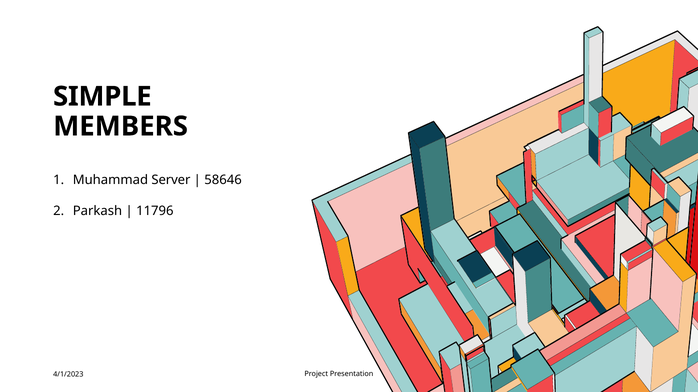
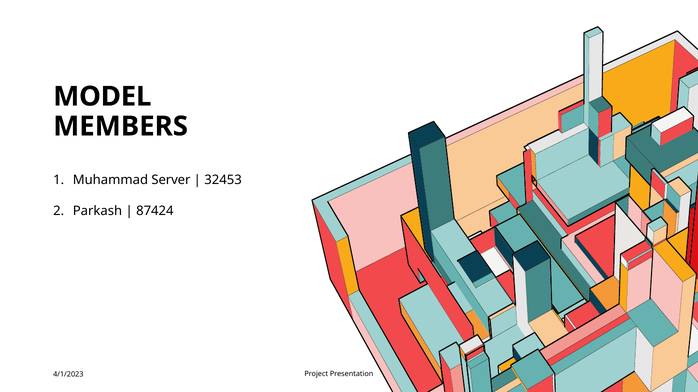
SIMPLE: SIMPLE -> MODEL
58646: 58646 -> 32453
11796: 11796 -> 87424
